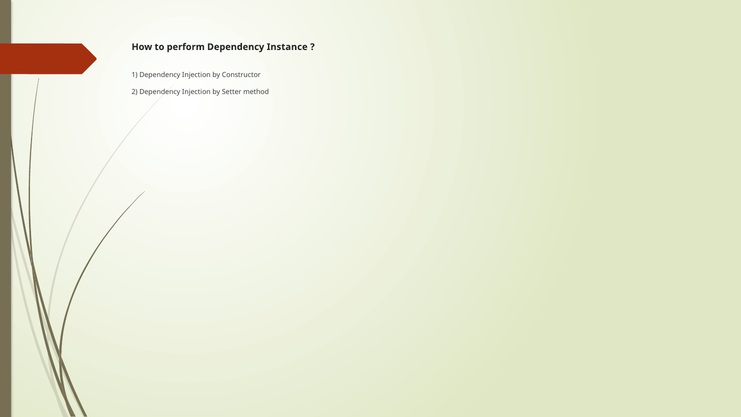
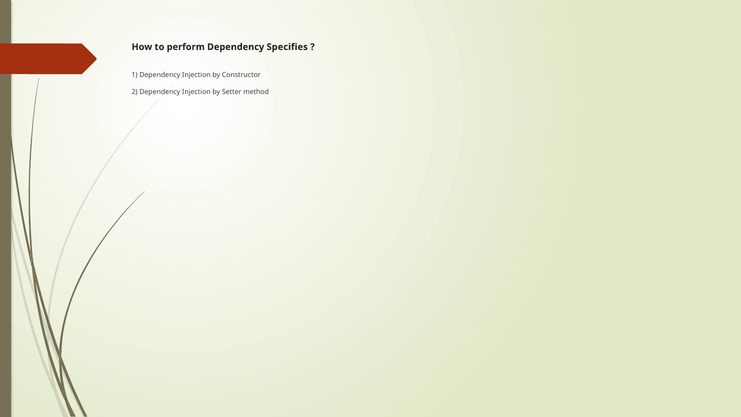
Instance: Instance -> Specifies
